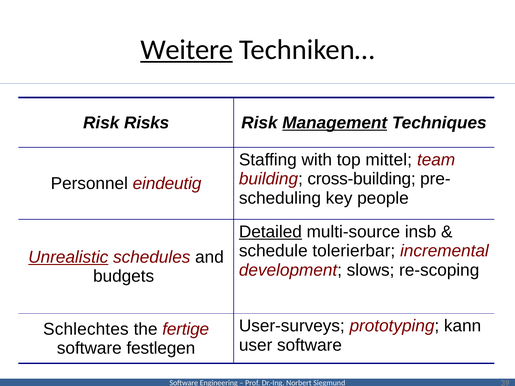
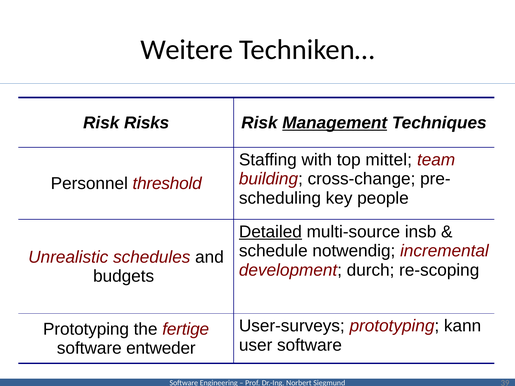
Weitere underline: present -> none
cross-building: cross-building -> cross-change
eindeutig: eindeutig -> threshold
tolerierbar: tolerierbar -> notwendig
Unrealistic underline: present -> none
slows: slows -> durch
Schlechtes at (86, 329): Schlechtes -> Prototyping
festlegen: festlegen -> entweder
